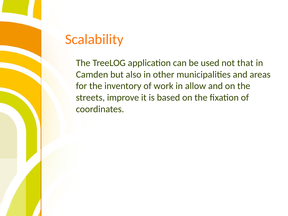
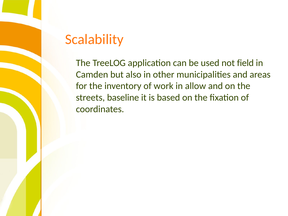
that: that -> field
improve: improve -> baseline
